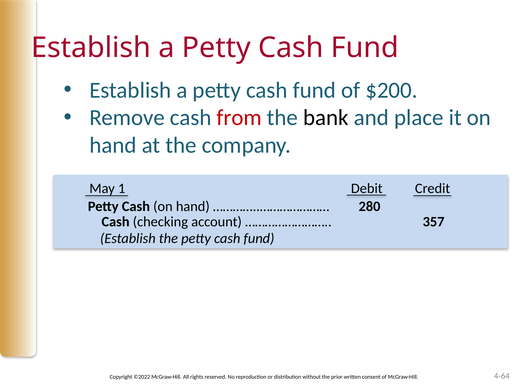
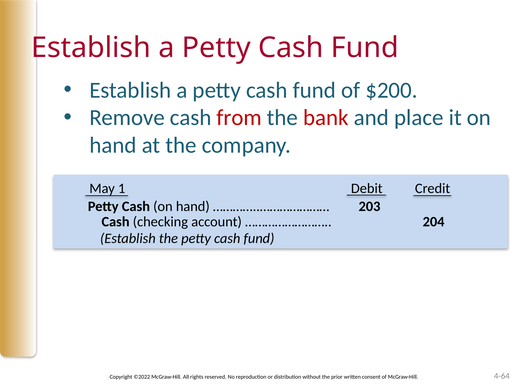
bank colour: black -> red
280: 280 -> 203
357: 357 -> 204
